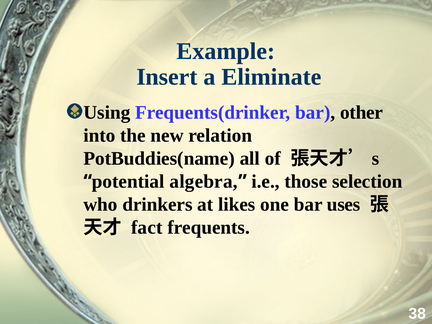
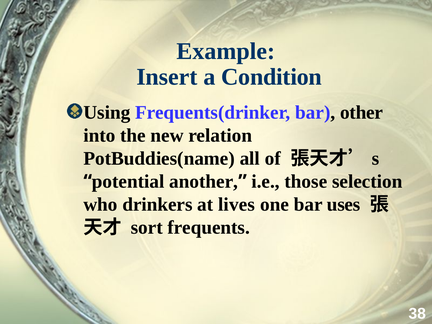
Eliminate: Eliminate -> Condition
algebra: algebra -> another
likes: likes -> lives
fact: fact -> sort
